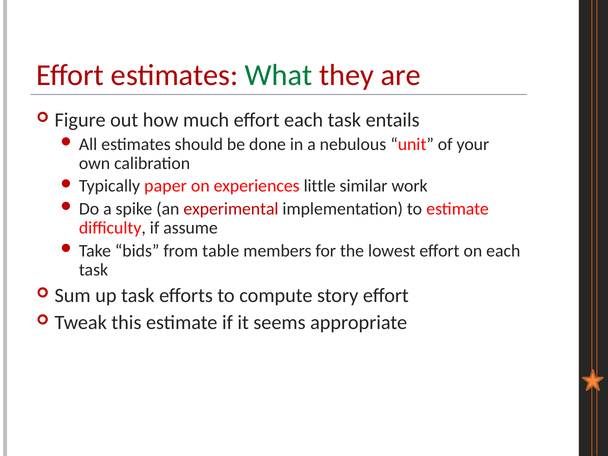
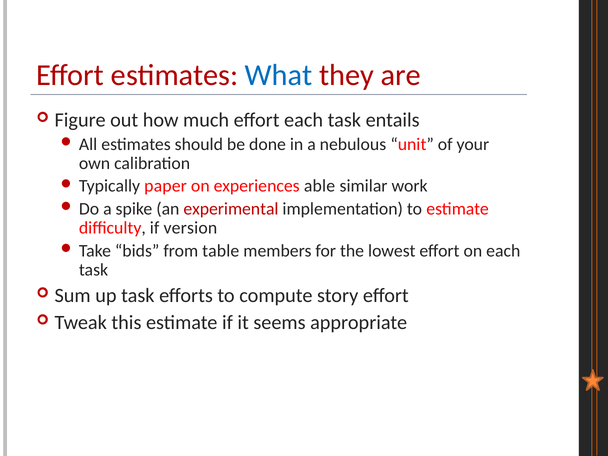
What colour: green -> blue
little: little -> able
assume: assume -> version
